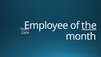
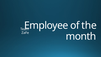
the underline: present -> none
